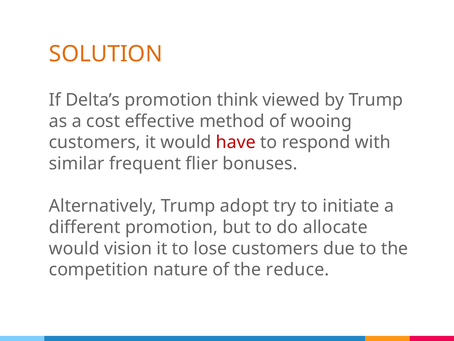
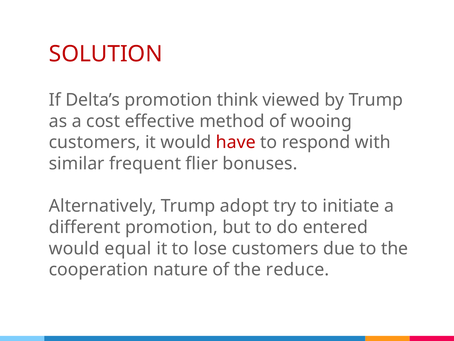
SOLUTION colour: orange -> red
allocate: allocate -> entered
vision: vision -> equal
competition: competition -> cooperation
